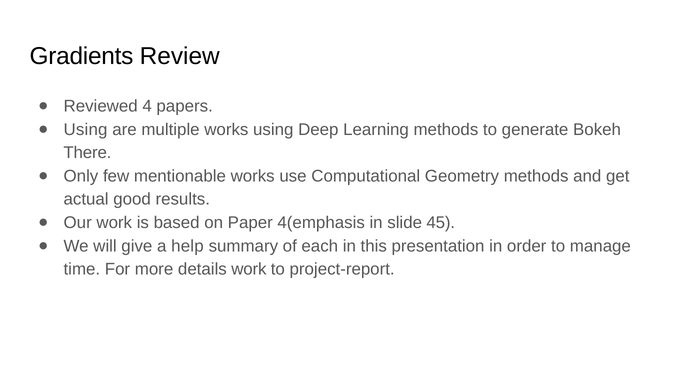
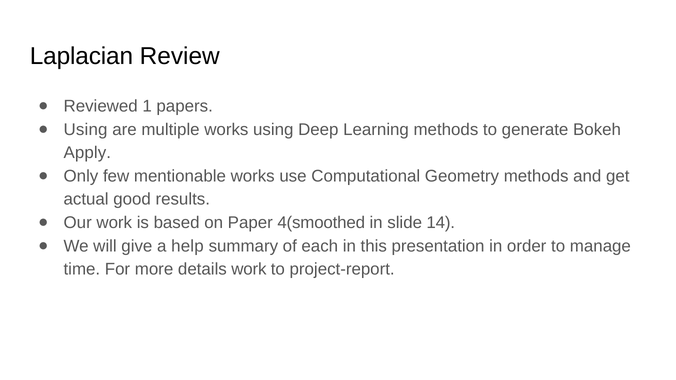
Gradients: Gradients -> Laplacian
4: 4 -> 1
There: There -> Apply
4(emphasis: 4(emphasis -> 4(smoothed
45: 45 -> 14
